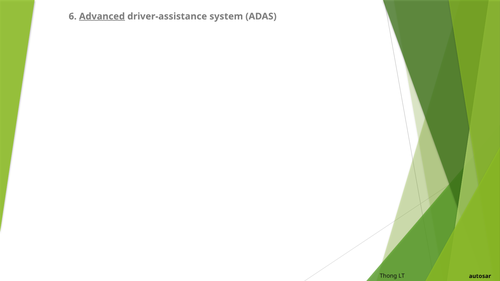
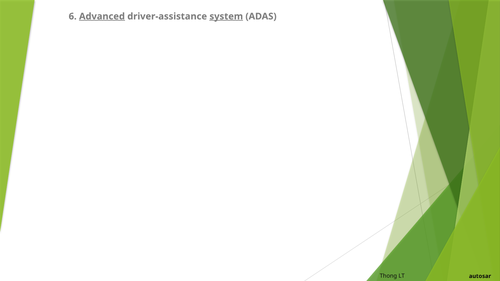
system underline: none -> present
